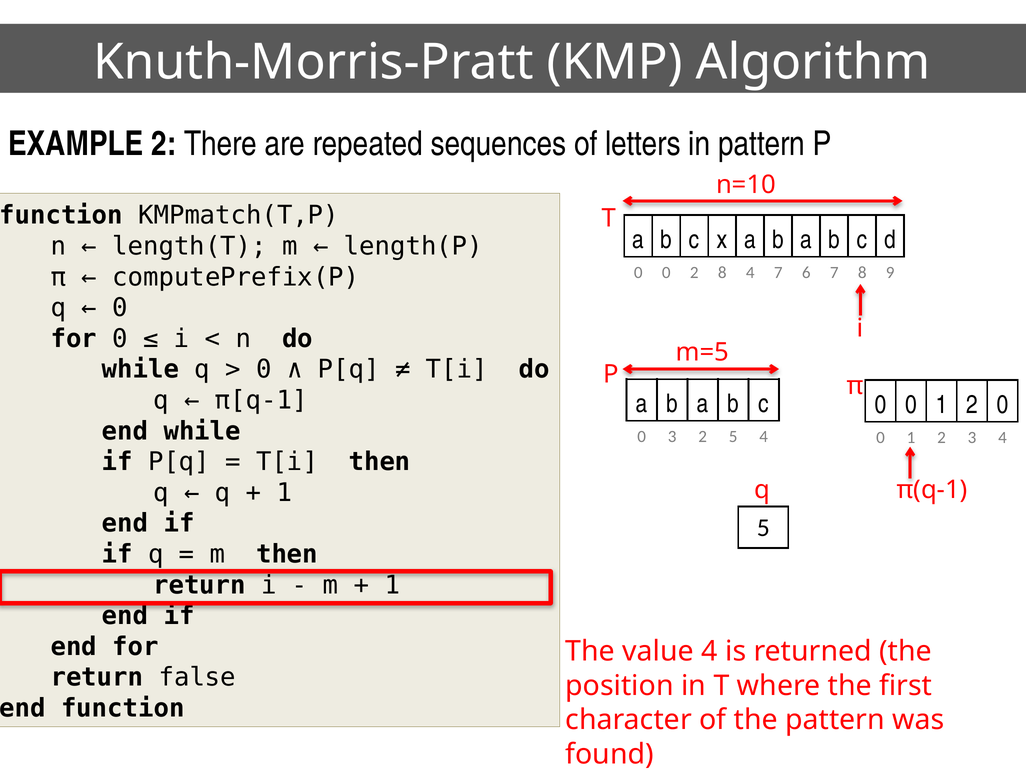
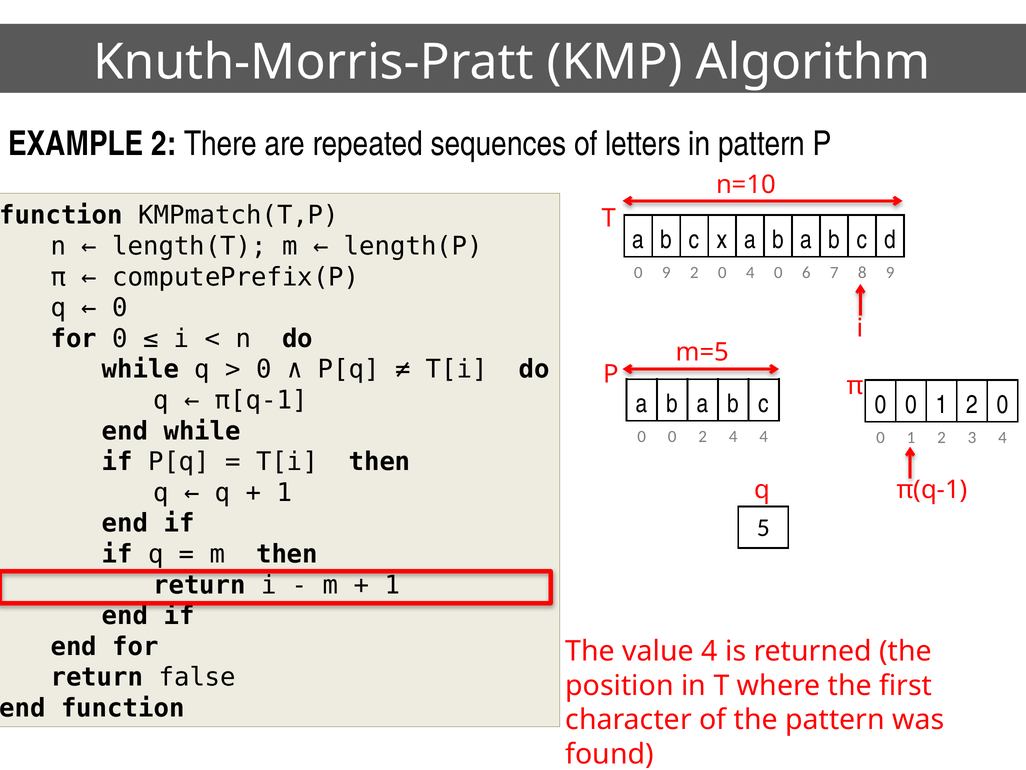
0 at (666, 272): 0 -> 9
8 at (722, 272): 8 -> 0
4 7: 7 -> 0
3 at (672, 436): 3 -> 0
2 5: 5 -> 4
